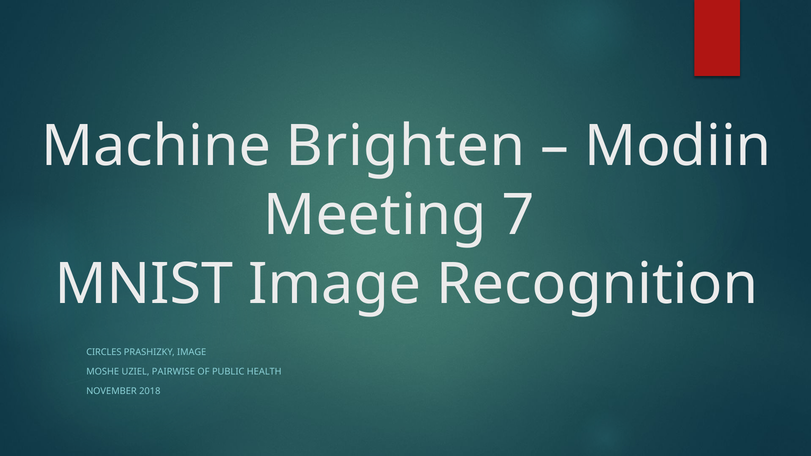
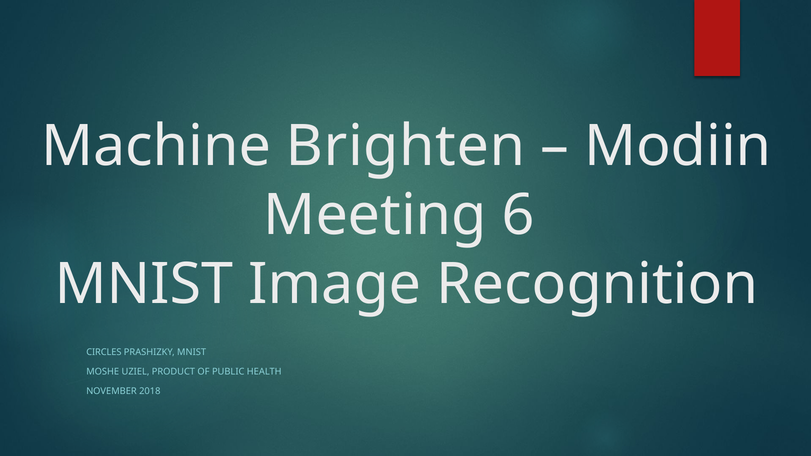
7: 7 -> 6
PRASHIZKY IMAGE: IMAGE -> MNIST
PAIRWISE: PAIRWISE -> PRODUCT
